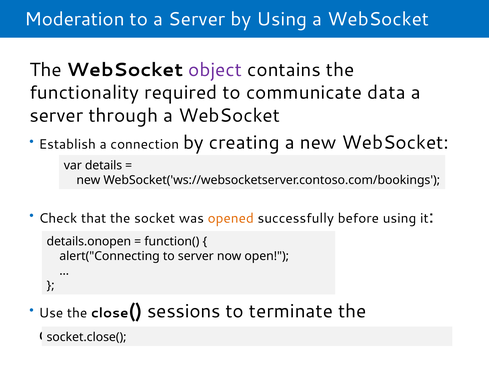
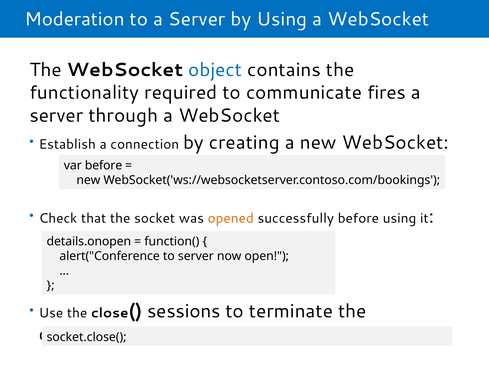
object colour: purple -> blue
data: data -> fires
var details: details -> before
alert("Connecting: alert("Connecting -> alert("Conference
